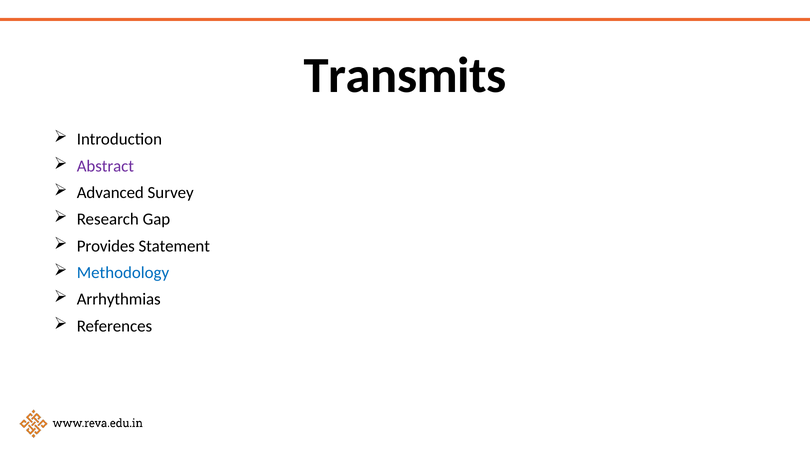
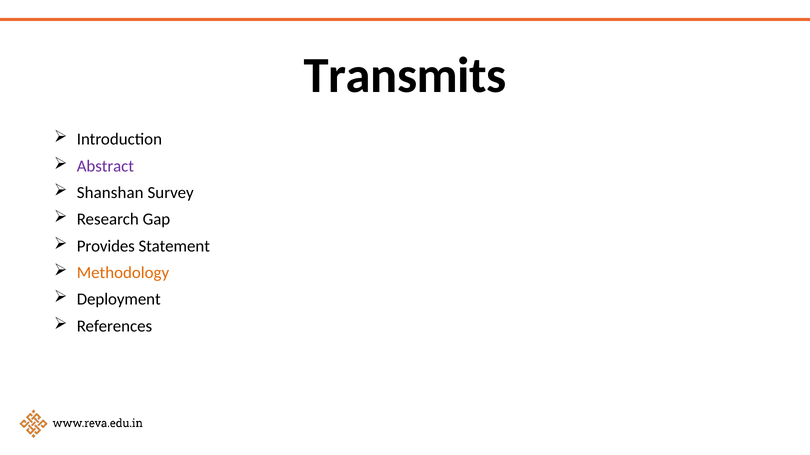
Advanced: Advanced -> Shanshan
Methodology colour: blue -> orange
Arrhythmias: Arrhythmias -> Deployment
